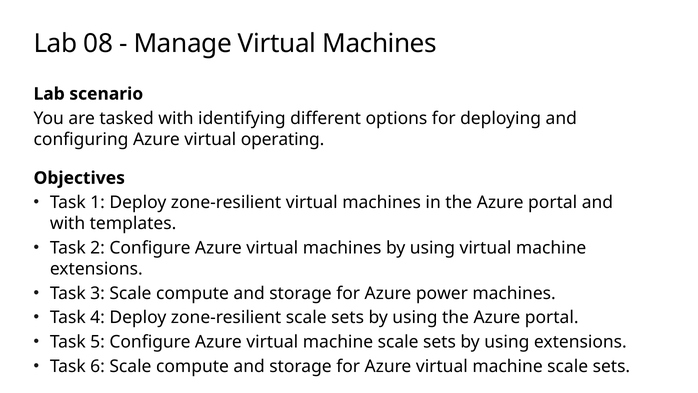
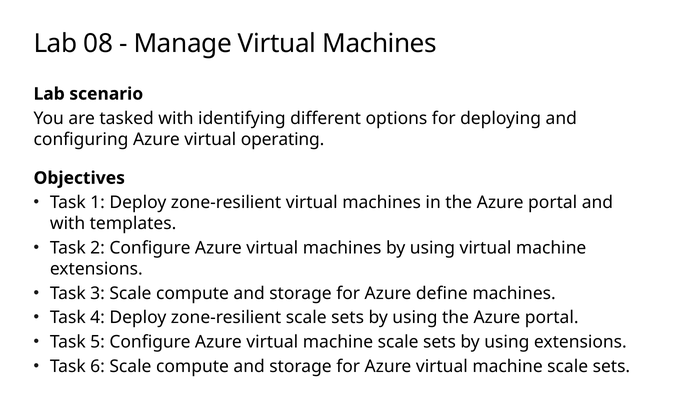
power: power -> define
